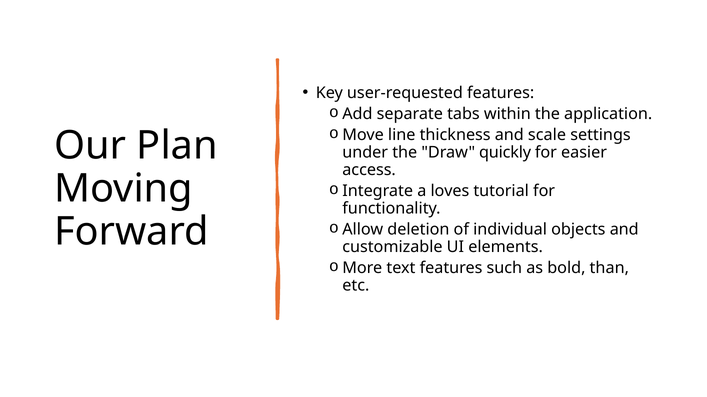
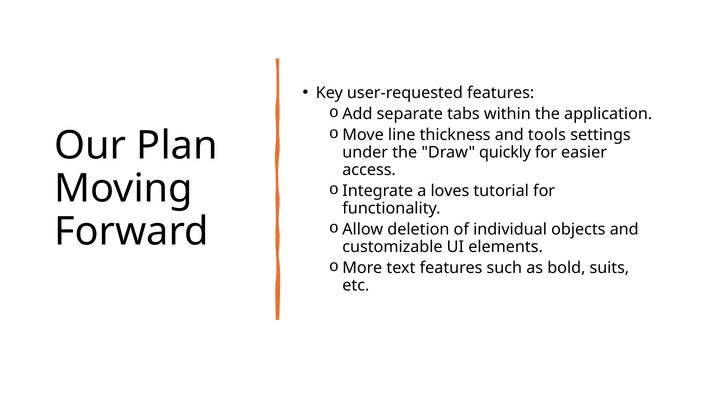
scale: scale -> tools
than: than -> suits
